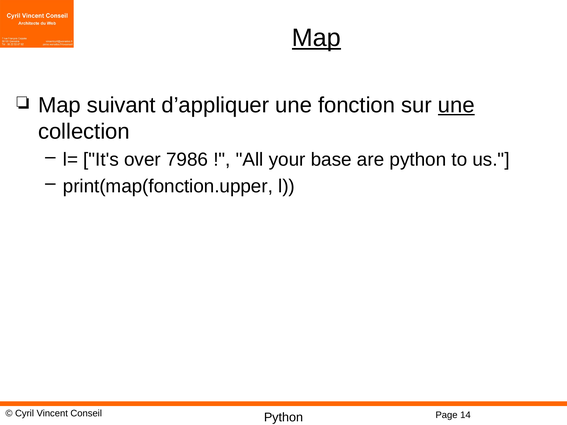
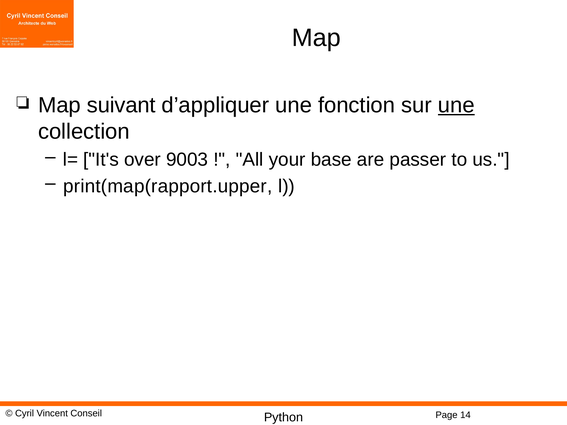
Map at (316, 38) underline: present -> none
7986: 7986 -> 9003
are python: python -> passer
print(map(fonction.upper: print(map(fonction.upper -> print(map(rapport.upper
